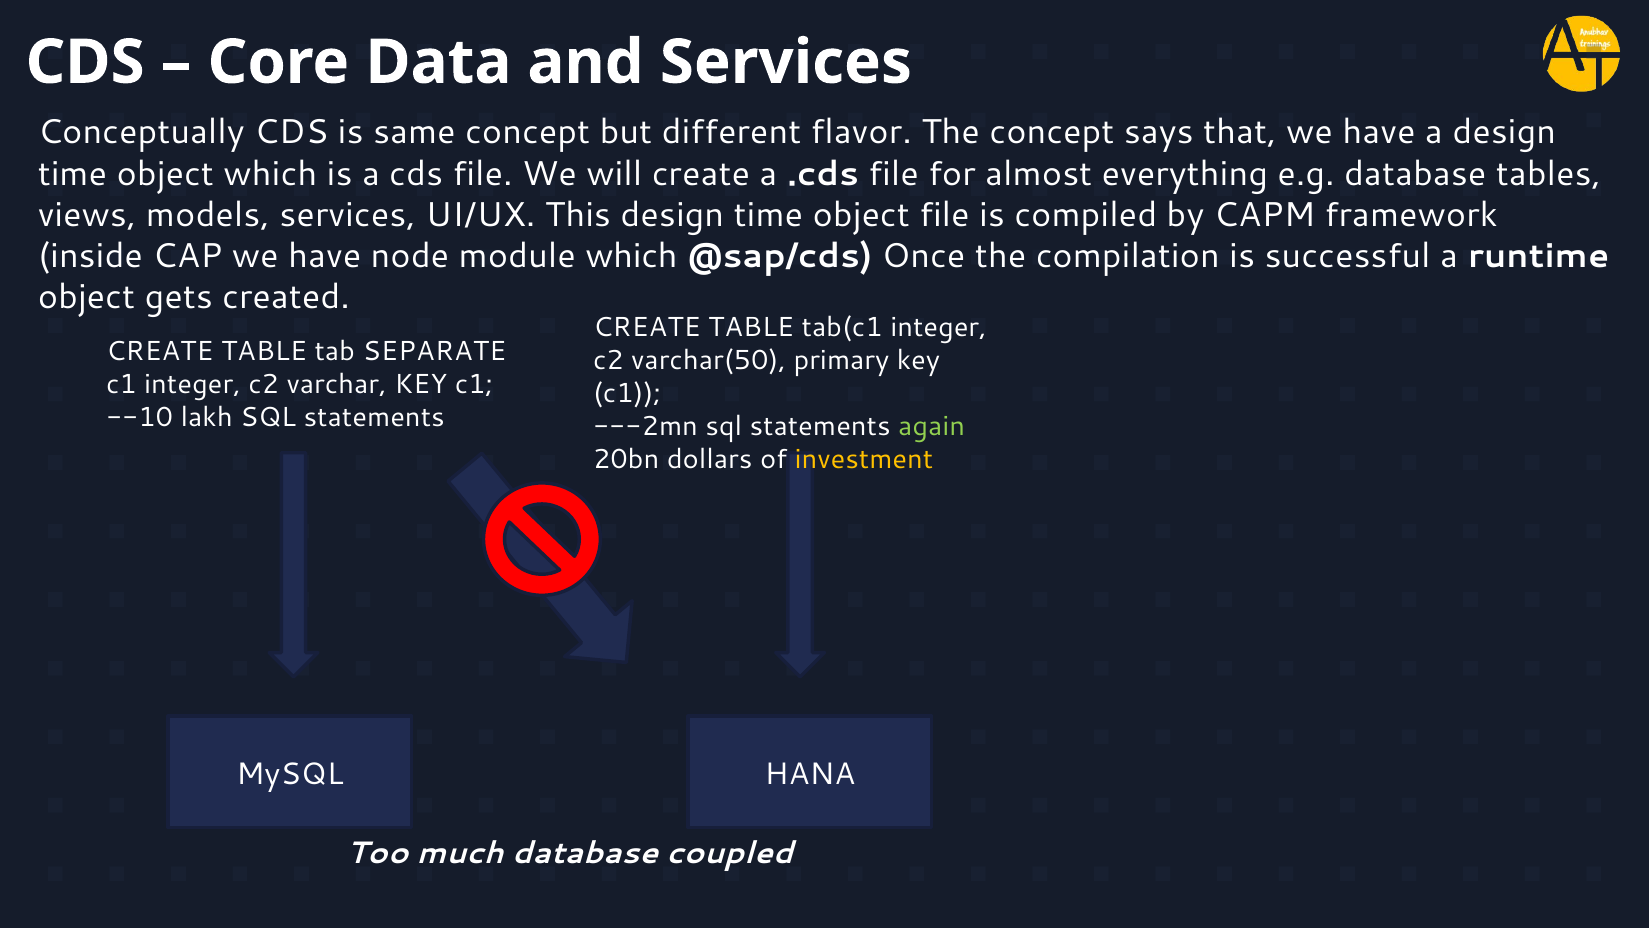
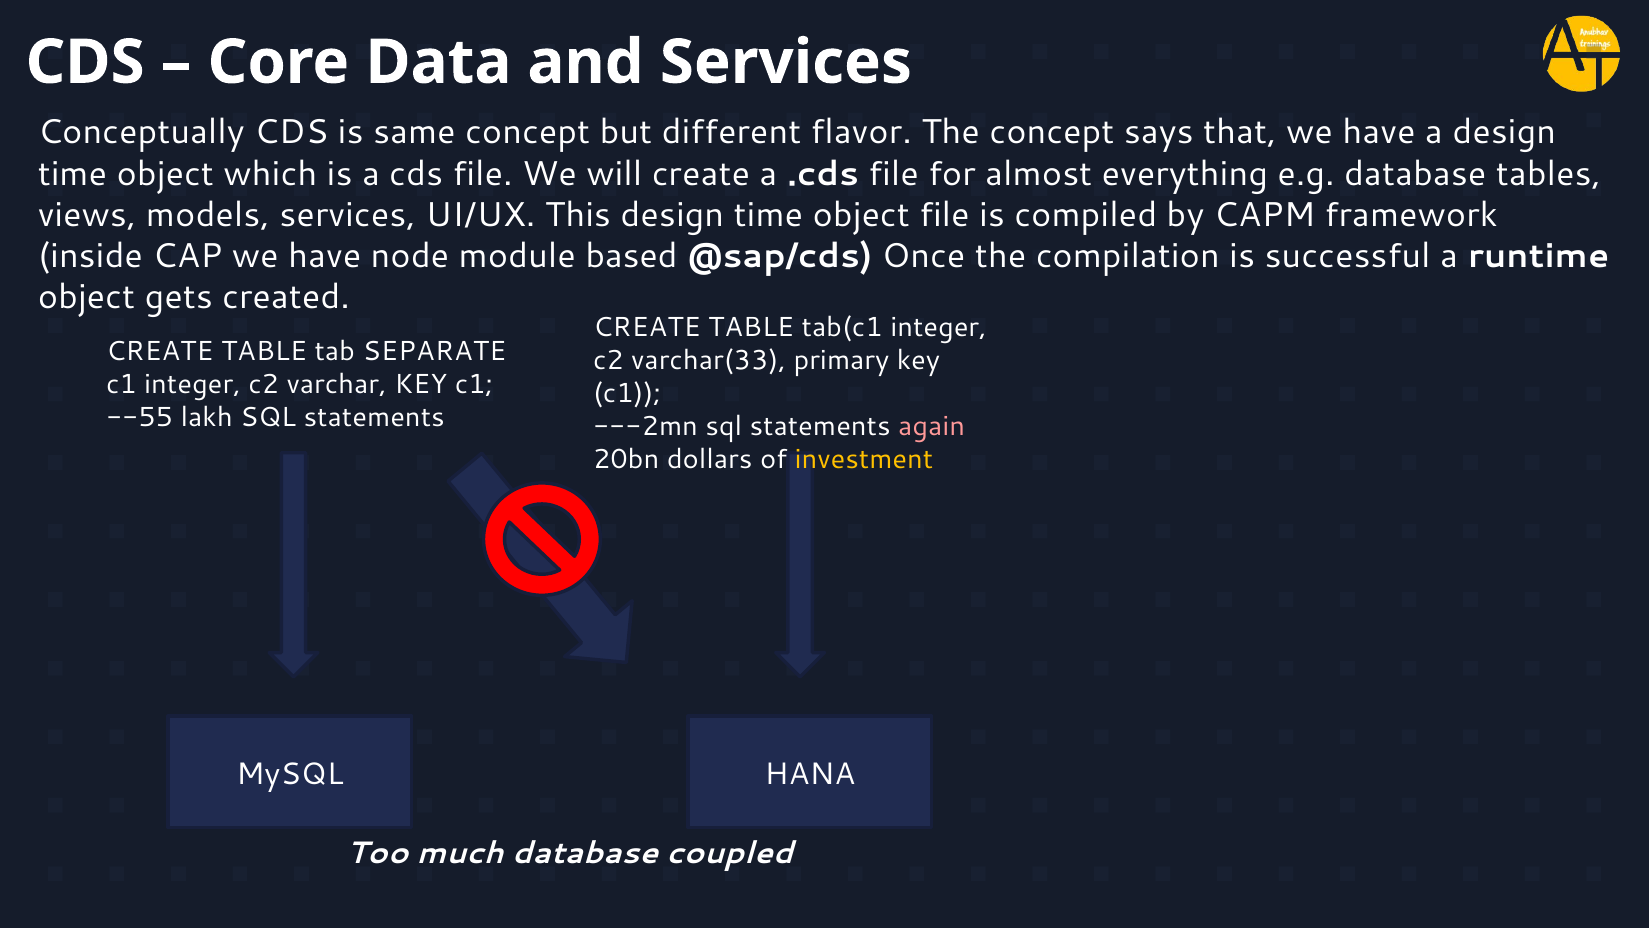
module which: which -> based
varchar(50: varchar(50 -> varchar(33
--10: --10 -> --55
again colour: light green -> pink
